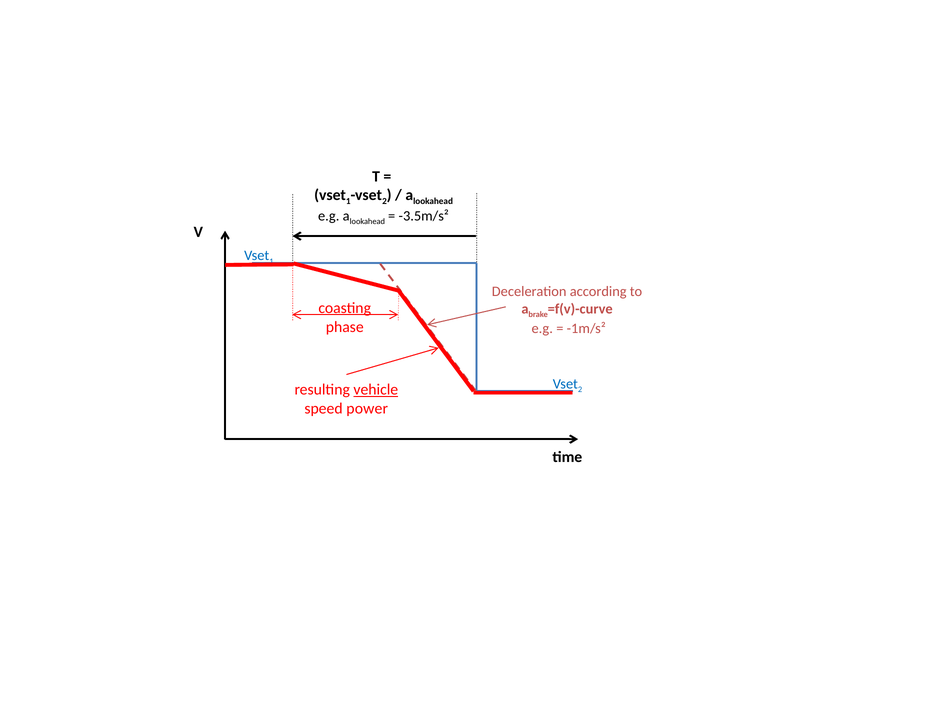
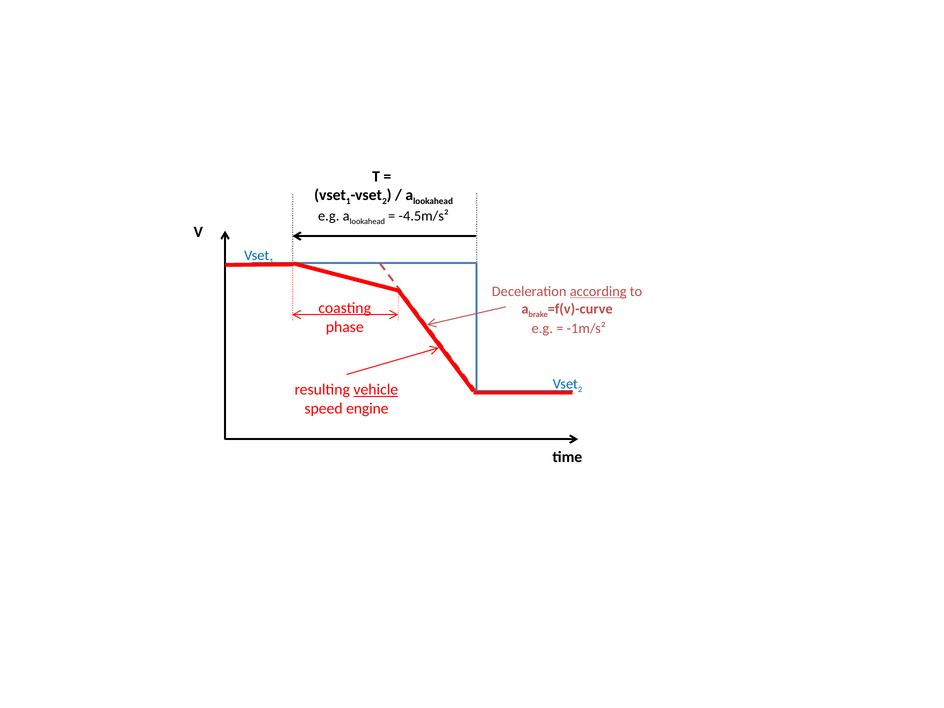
-3.5m/s²: -3.5m/s² -> -4.5m/s²
according underline: none -> present
power: power -> engine
